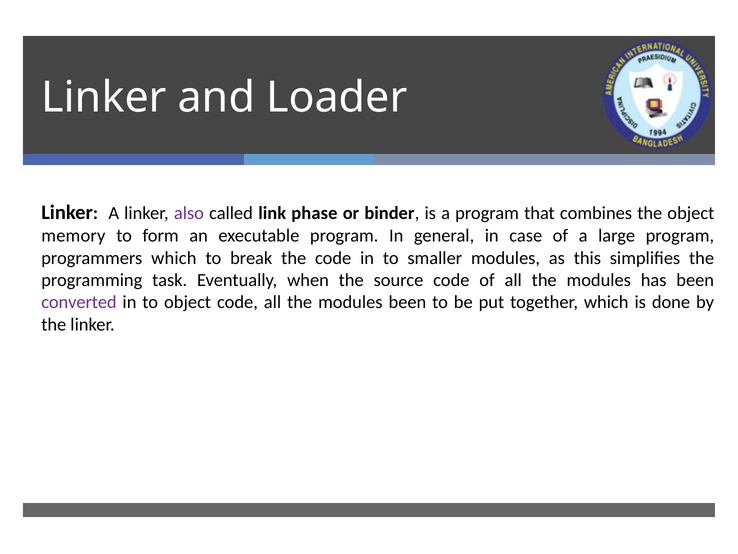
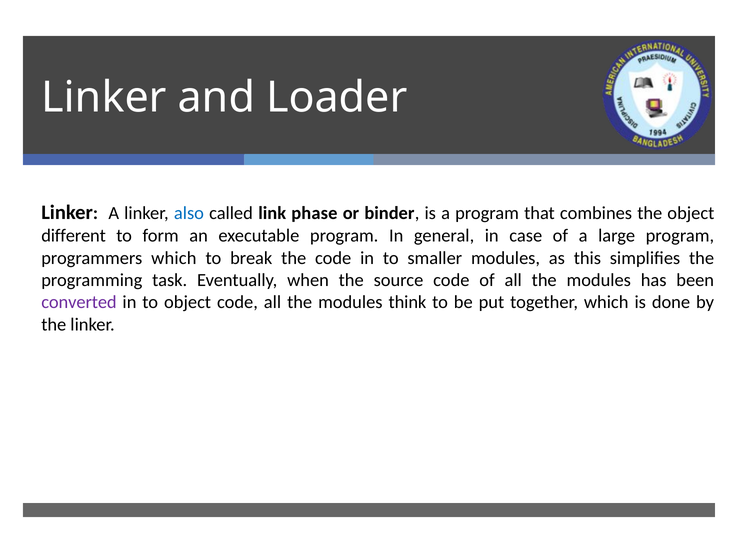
also colour: purple -> blue
memory: memory -> different
modules been: been -> think
